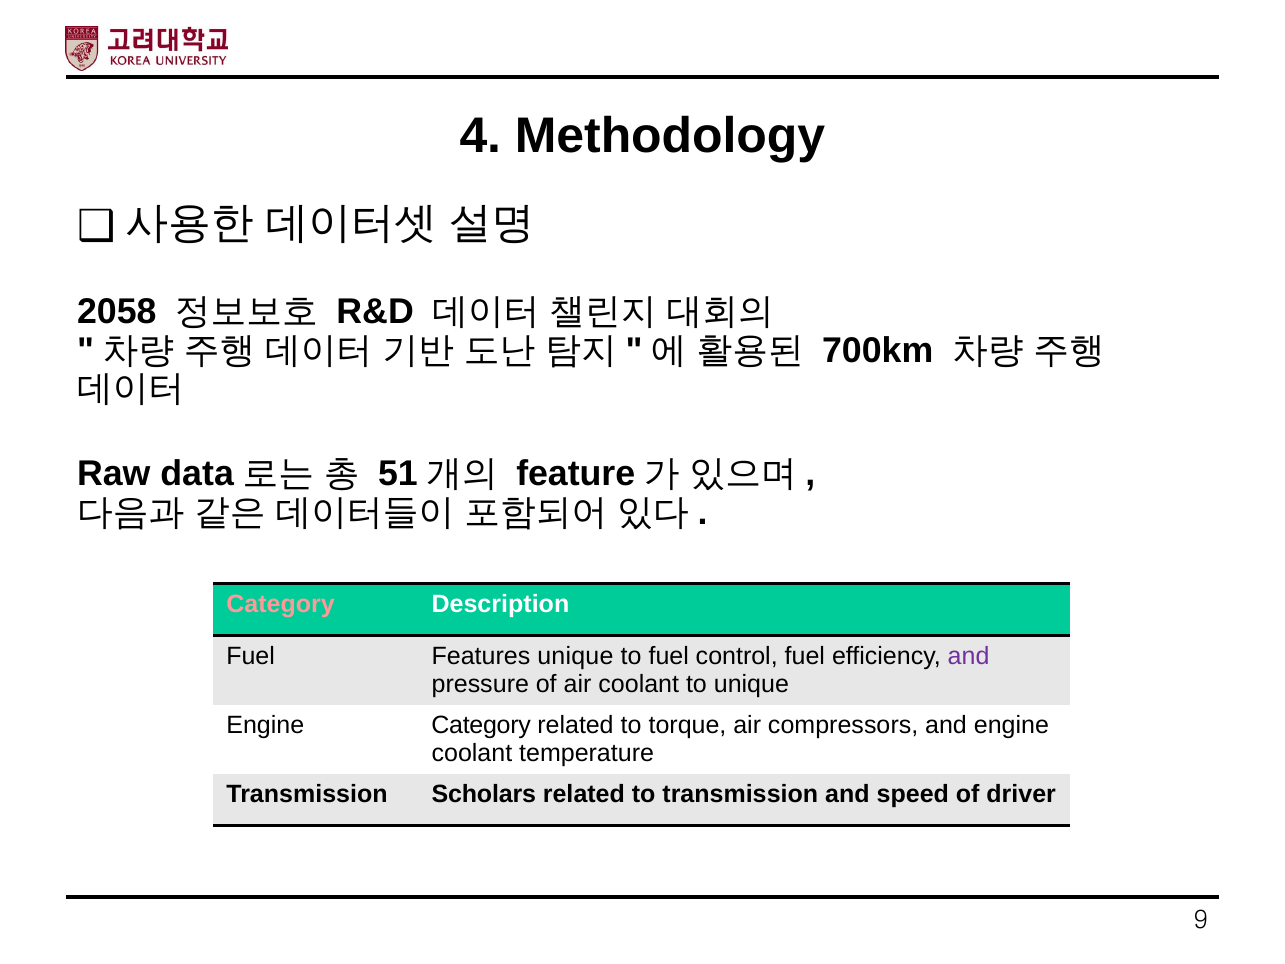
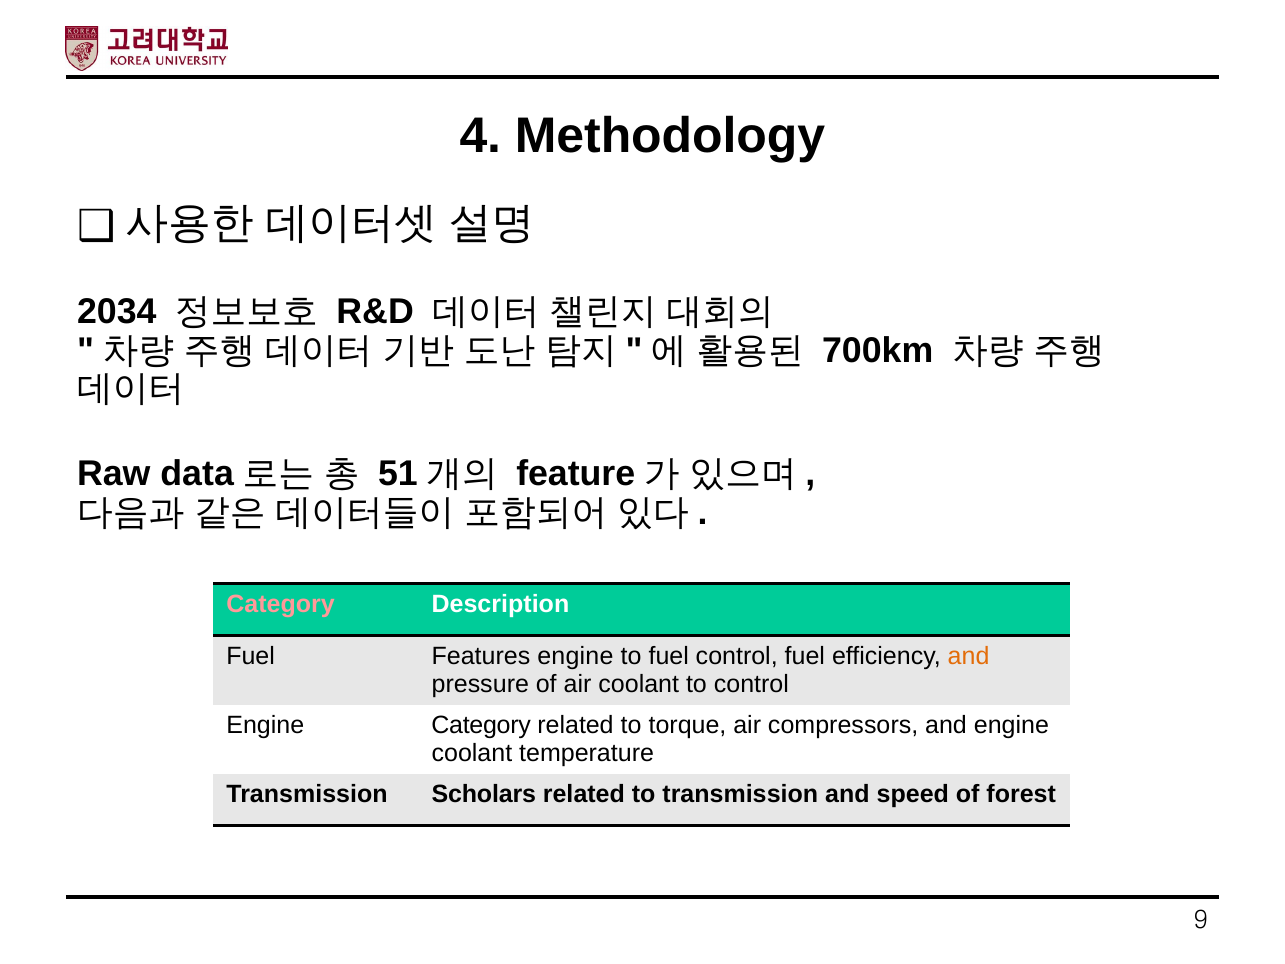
2058: 2058 -> 2034
Features unique: unique -> engine
and at (969, 656) colour: purple -> orange
to unique: unique -> control
driver: driver -> forest
